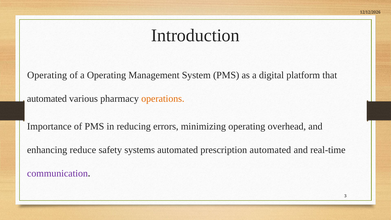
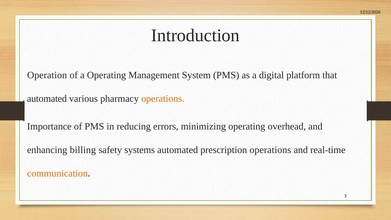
Operating at (47, 75): Operating -> Operation
reduce: reduce -> billing
prescription automated: automated -> operations
communication colour: purple -> orange
